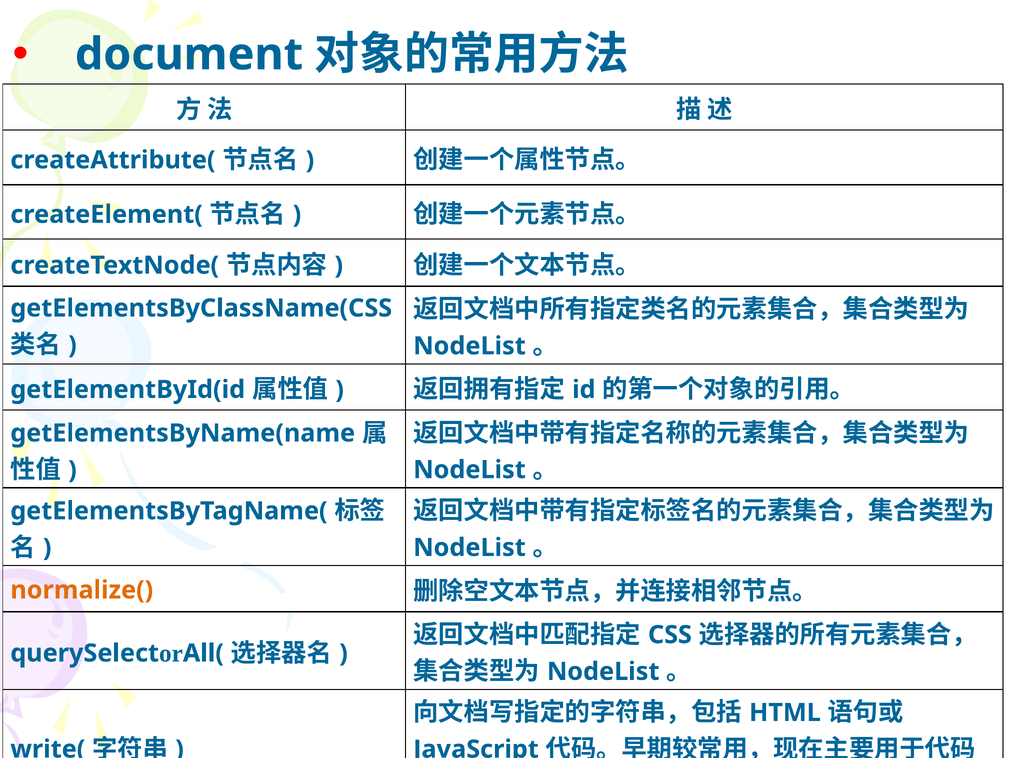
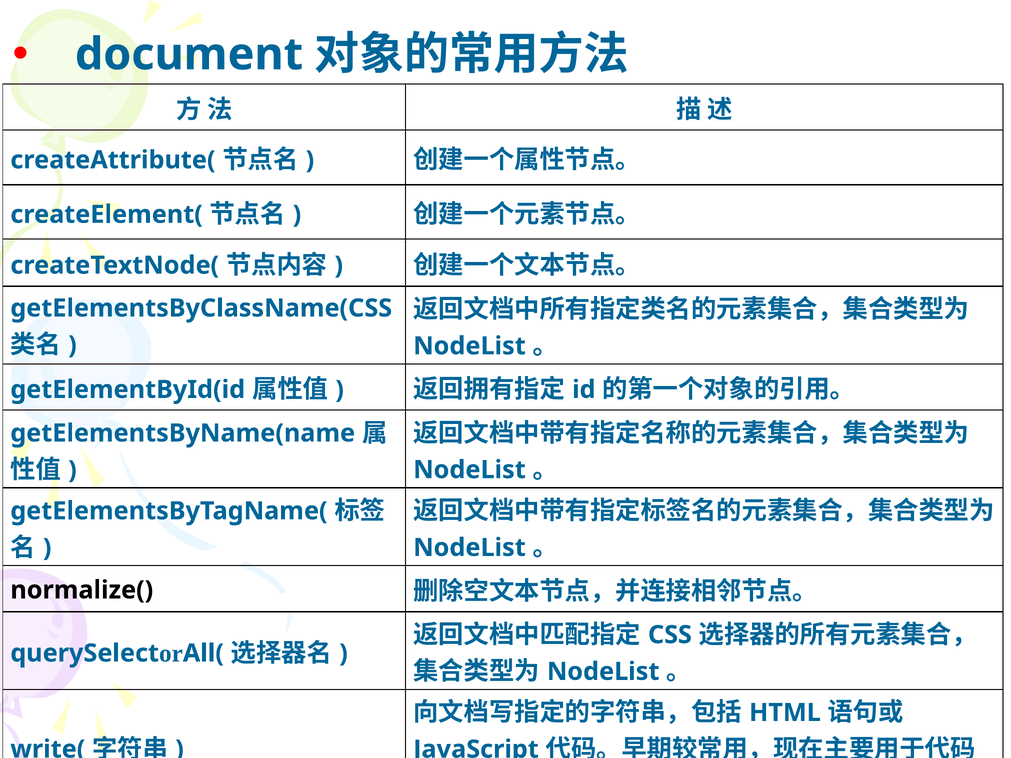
normalize( colour: orange -> black
